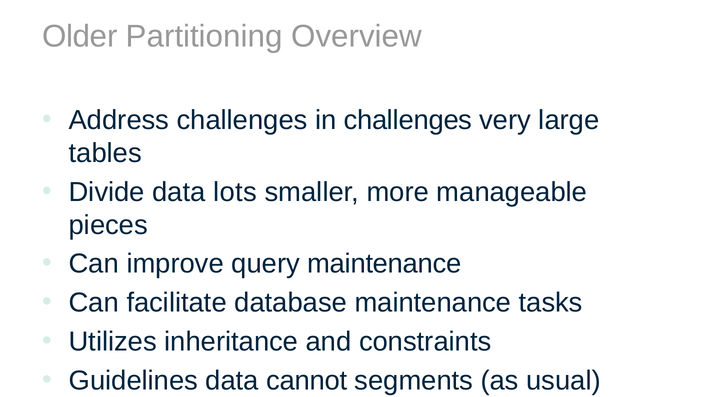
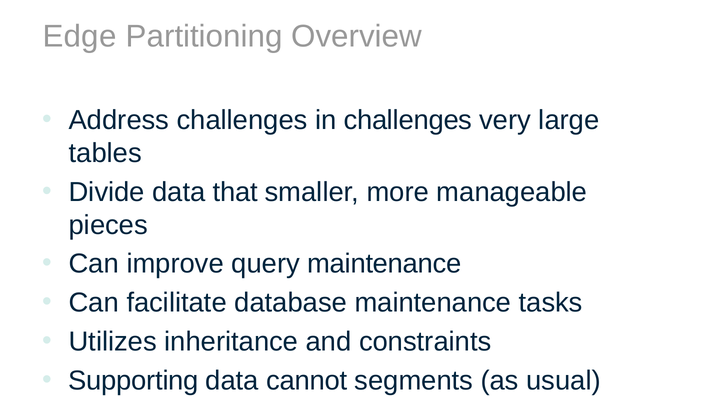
Older: Older -> Edge
lots: lots -> that
Guidelines: Guidelines -> Supporting
